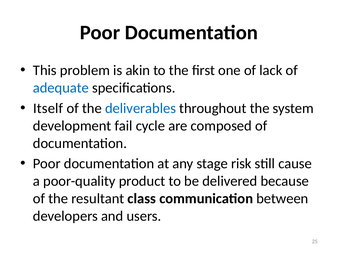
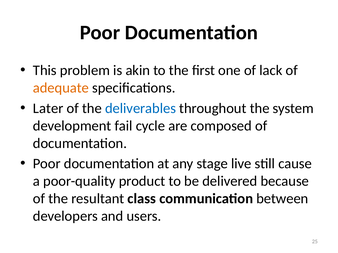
adequate colour: blue -> orange
Itself: Itself -> Later
risk: risk -> live
